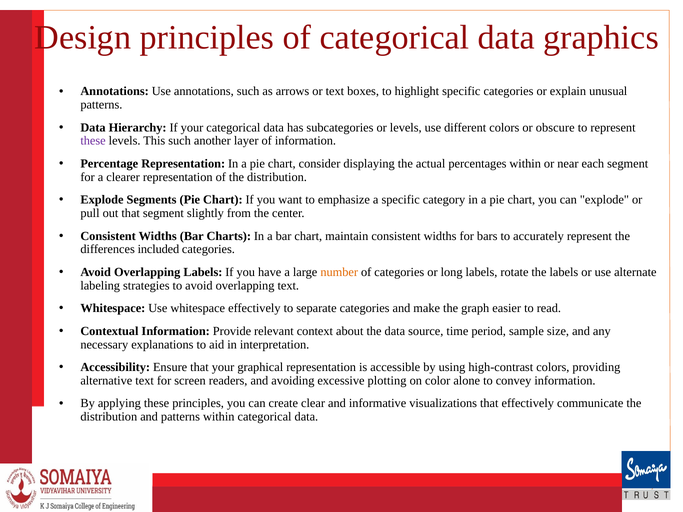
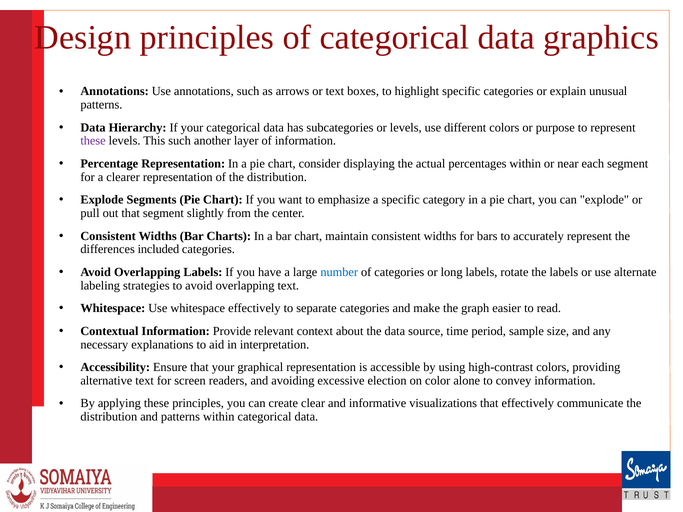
obscure: obscure -> purpose
number colour: orange -> blue
plotting: plotting -> election
